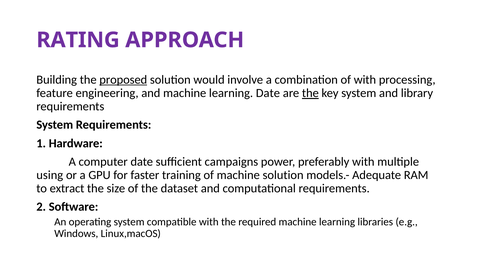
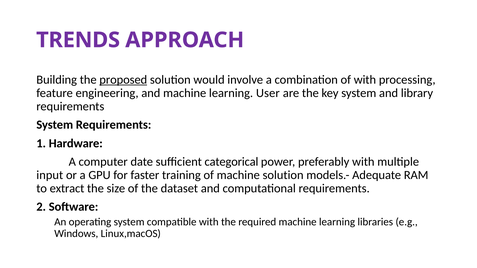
RATING: RATING -> TRENDS
learning Date: Date -> User
the at (310, 93) underline: present -> none
campaigns: campaigns -> categorical
using: using -> input
